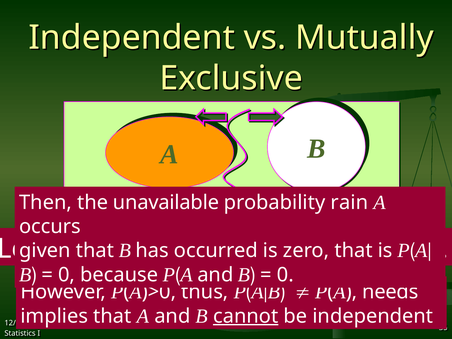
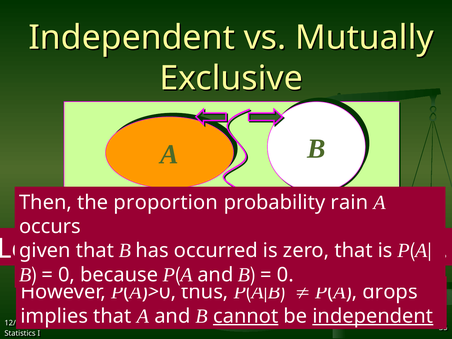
unavailable: unavailable -> proportion
needs: needs -> drops
independent at (373, 316) underline: none -> present
